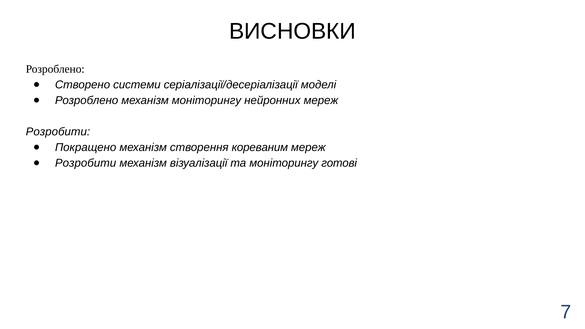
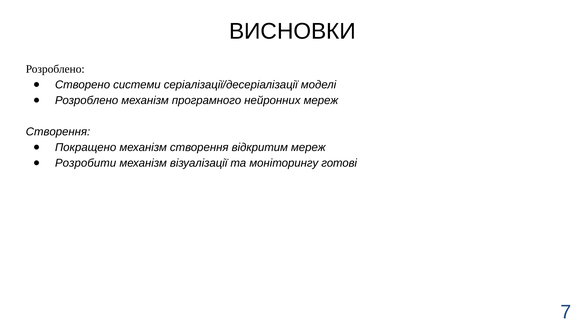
механізм моніторингу: моніторингу -> програмного
Розробити at (58, 132): Розробити -> Створення
кореваним: кореваним -> відкритим
